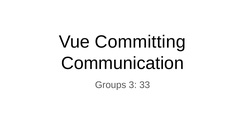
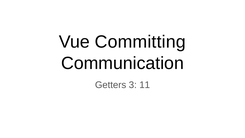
Groups: Groups -> Getters
33: 33 -> 11
